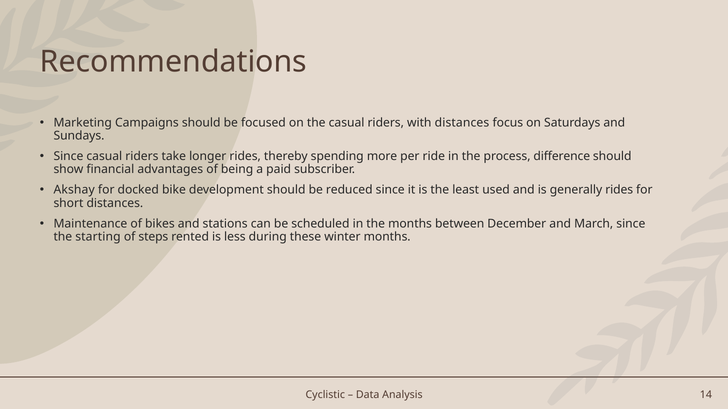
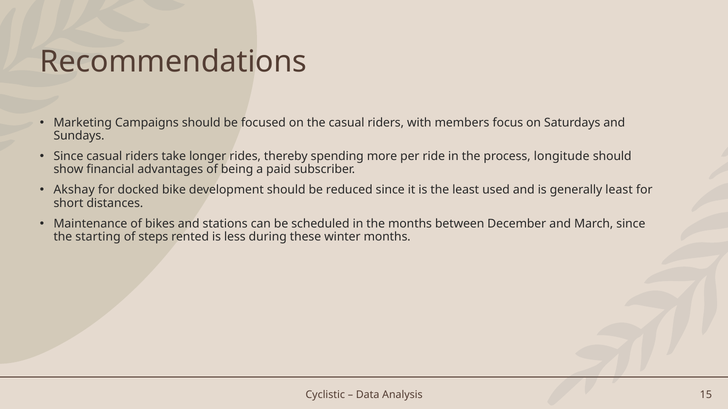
with distances: distances -> members
difference: difference -> longitude
generally rides: rides -> least
14: 14 -> 15
